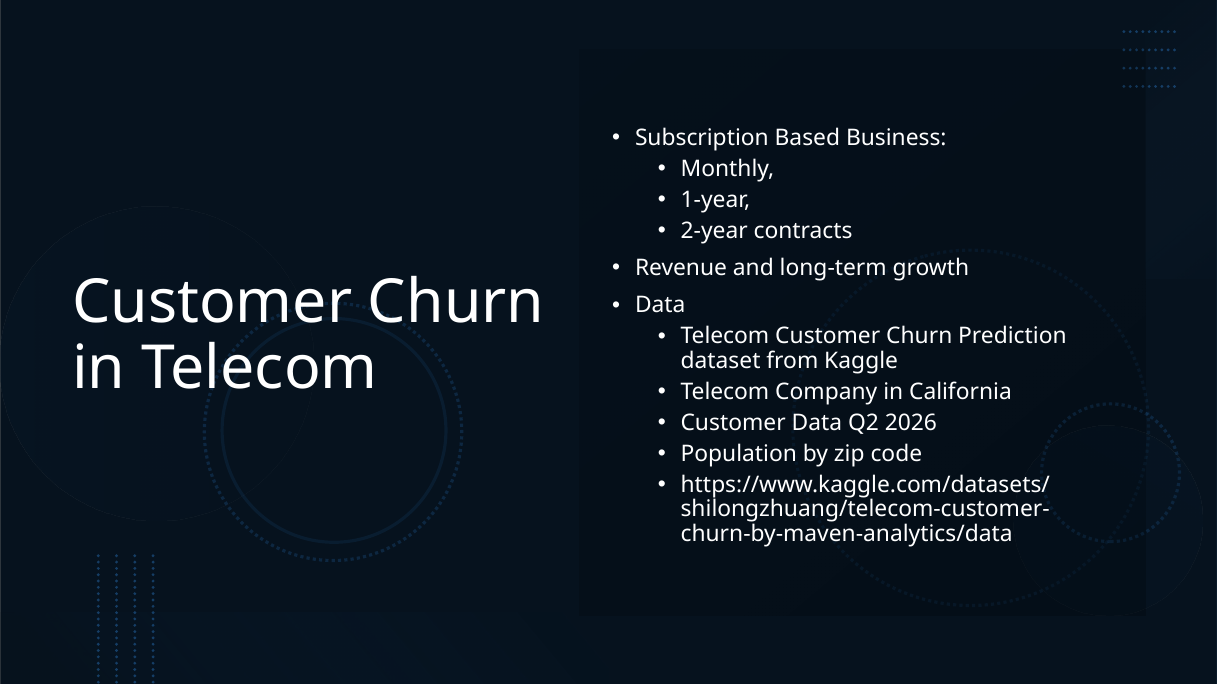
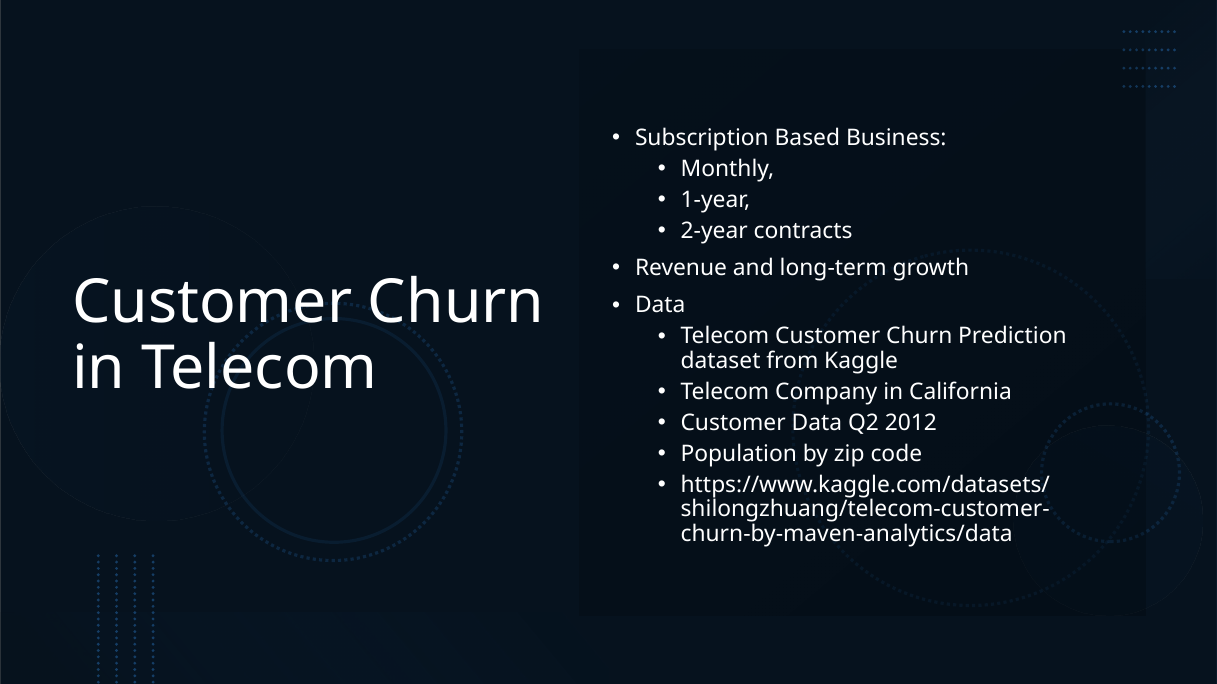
2026: 2026 -> 2012
